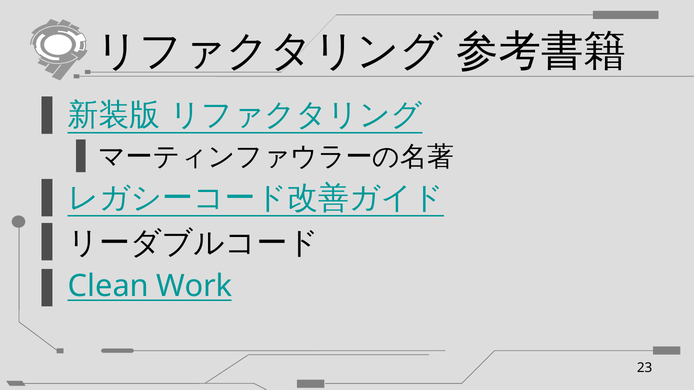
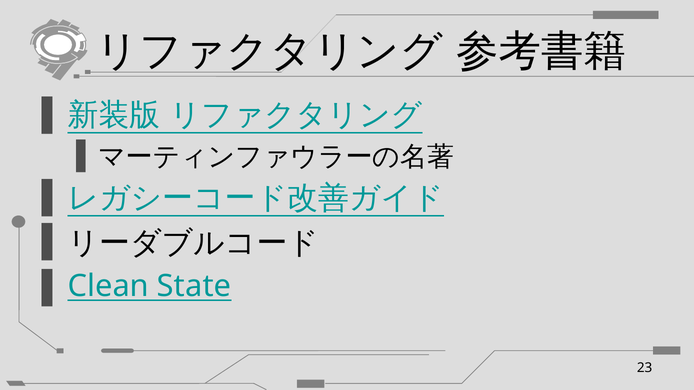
Work: Work -> State
